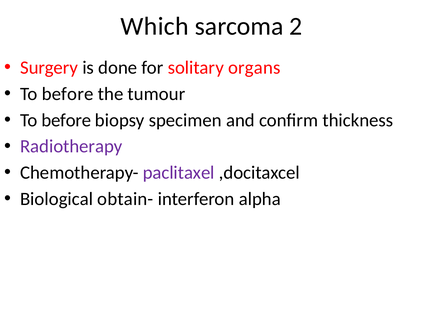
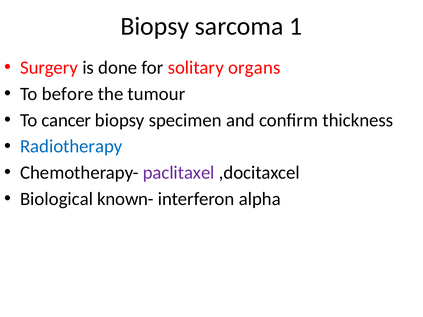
Which at (155, 26): Which -> Biopsy
2: 2 -> 1
before at (66, 120): before -> cancer
Radiotherapy colour: purple -> blue
obtain-: obtain- -> known-
